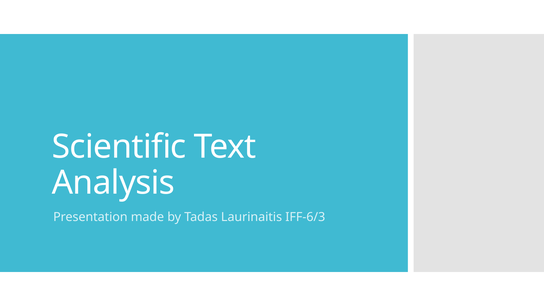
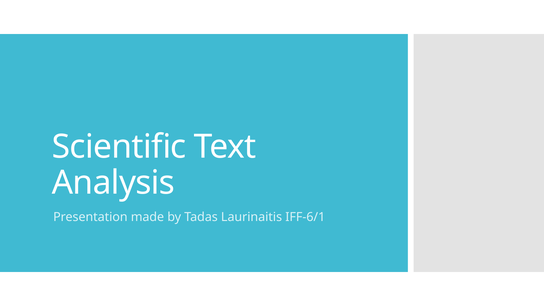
IFF-6/3: IFF-6/3 -> IFF-6/1
